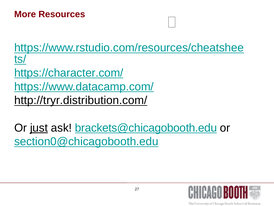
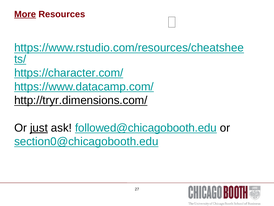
More underline: none -> present
http://tryr.distribution.com/: http://tryr.distribution.com/ -> http://tryr.dimensions.com/
brackets@chicagobooth.edu: brackets@chicagobooth.edu -> followed@chicagobooth.edu
